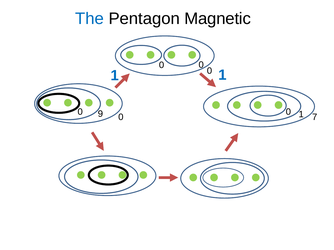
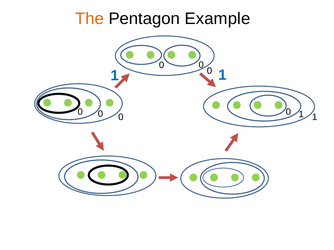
The colour: blue -> orange
Magnetic: Magnetic -> Example
9 at (100, 114): 9 -> 0
7 at (315, 117): 7 -> 1
